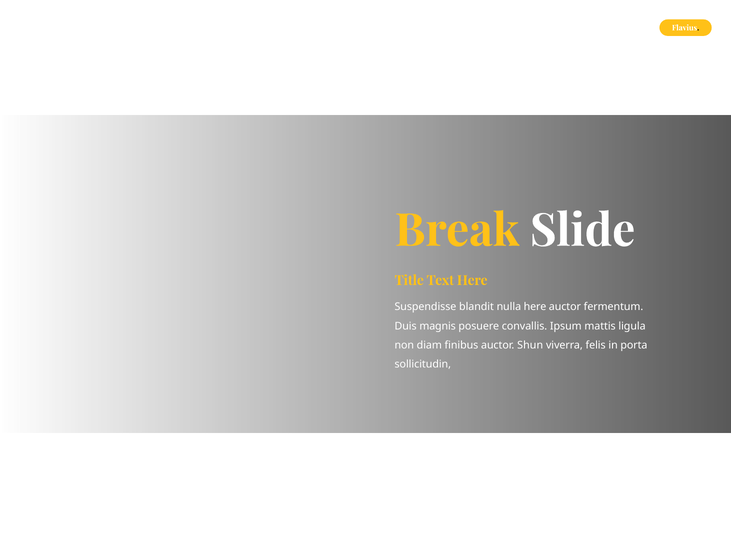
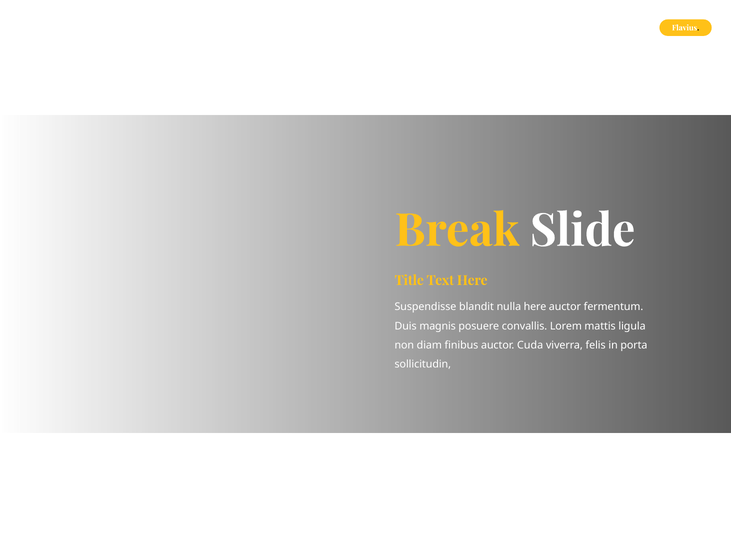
Ipsum: Ipsum -> Lorem
Shun: Shun -> Cuda
